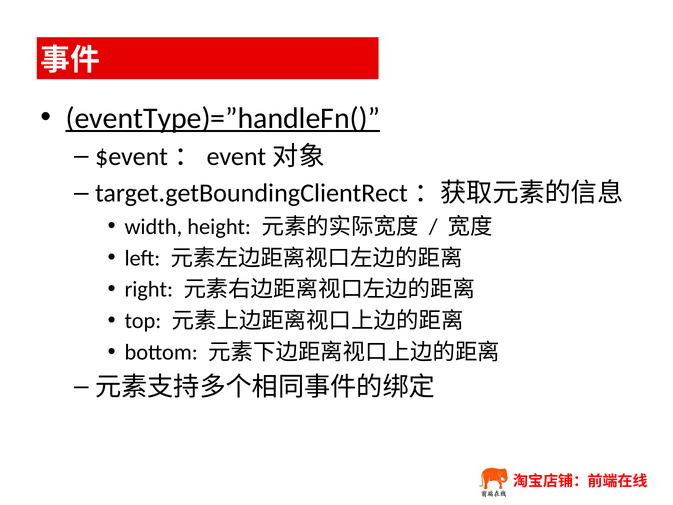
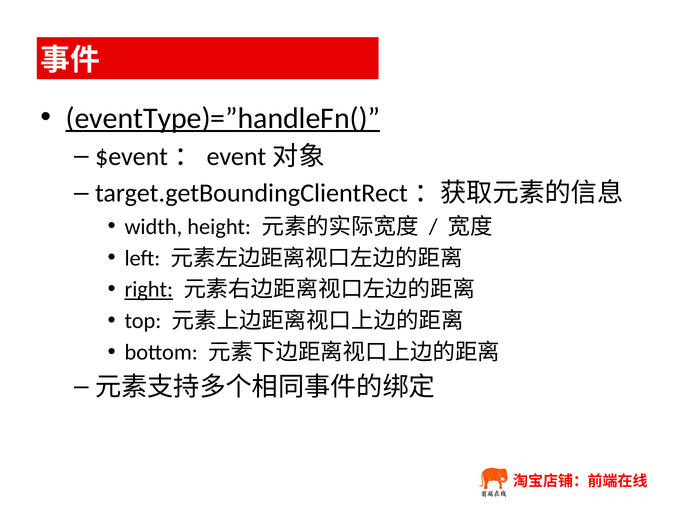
right underline: none -> present
